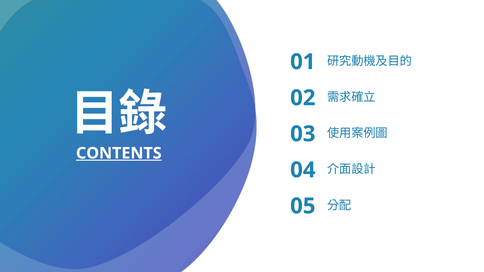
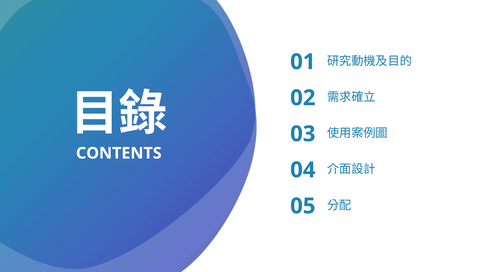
CONTENTS underline: present -> none
